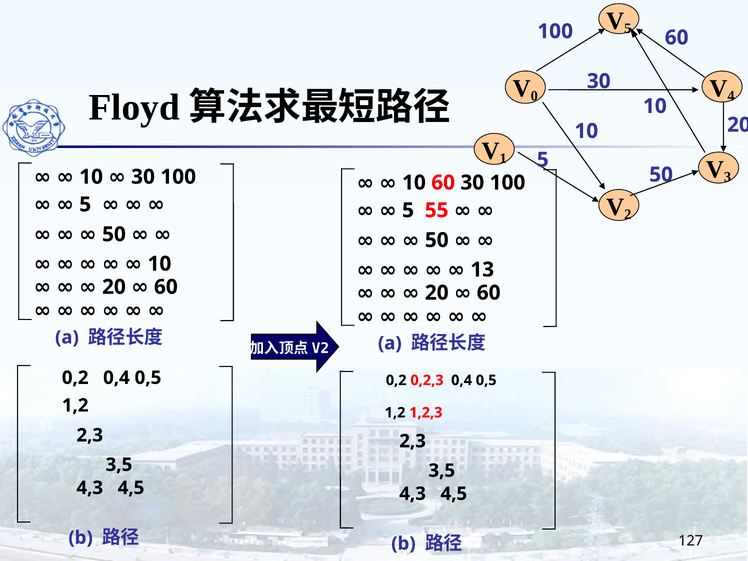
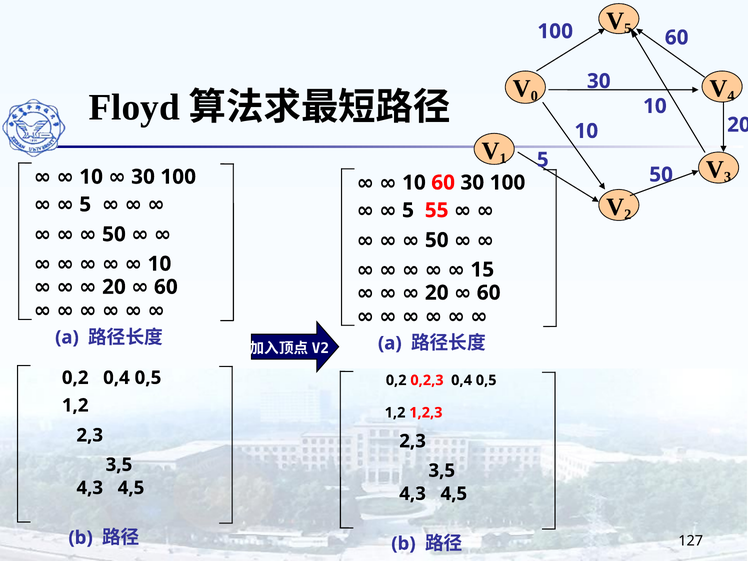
13: 13 -> 15
